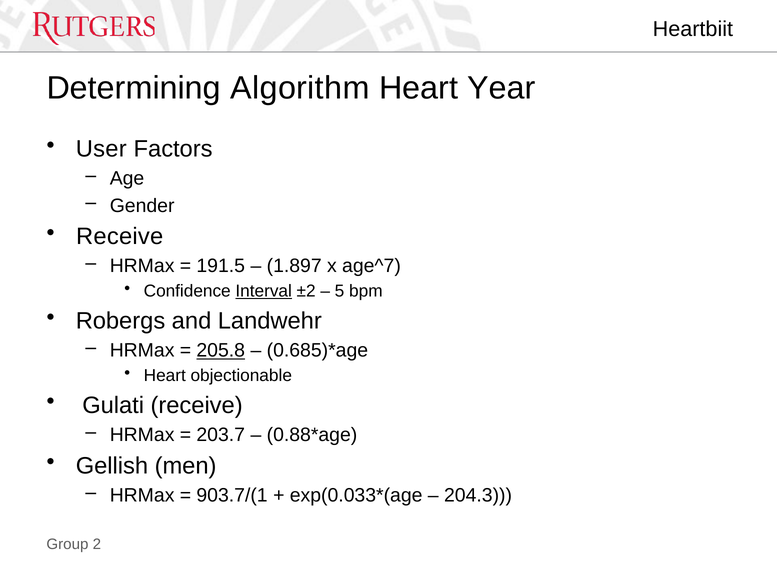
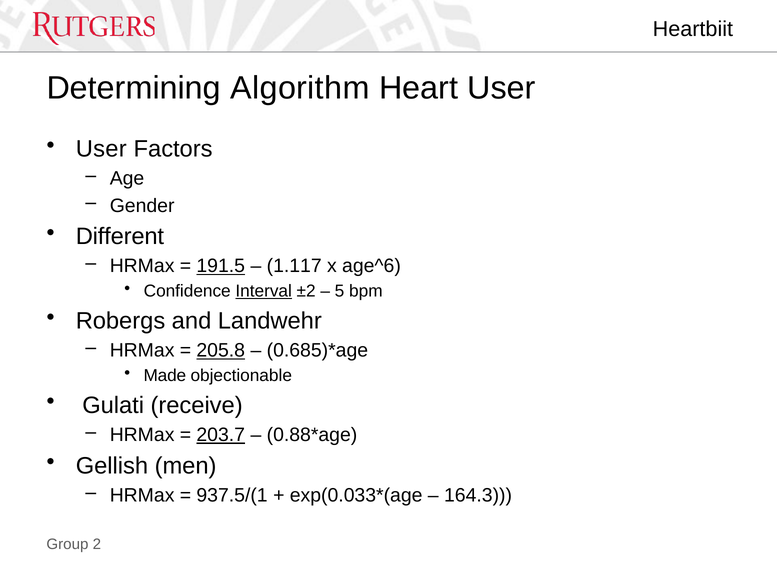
Heart Year: Year -> User
Receive at (120, 237): Receive -> Different
191.5 underline: none -> present
1.897: 1.897 -> 1.117
age^7: age^7 -> age^6
Heart at (165, 376): Heart -> Made
203.7 underline: none -> present
903.7/(1: 903.7/(1 -> 937.5/(1
204.3: 204.3 -> 164.3
